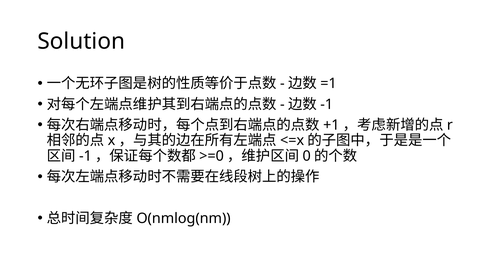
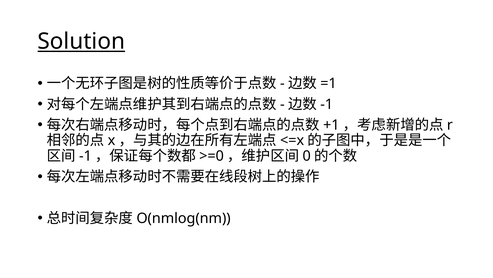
Solution underline: none -> present
